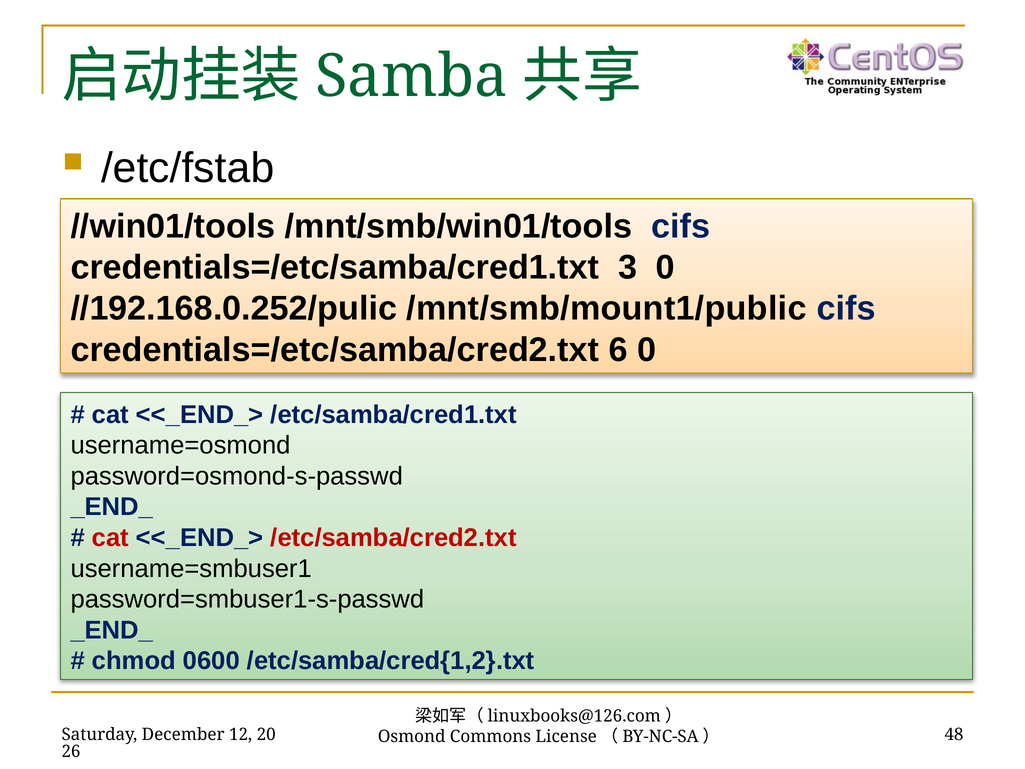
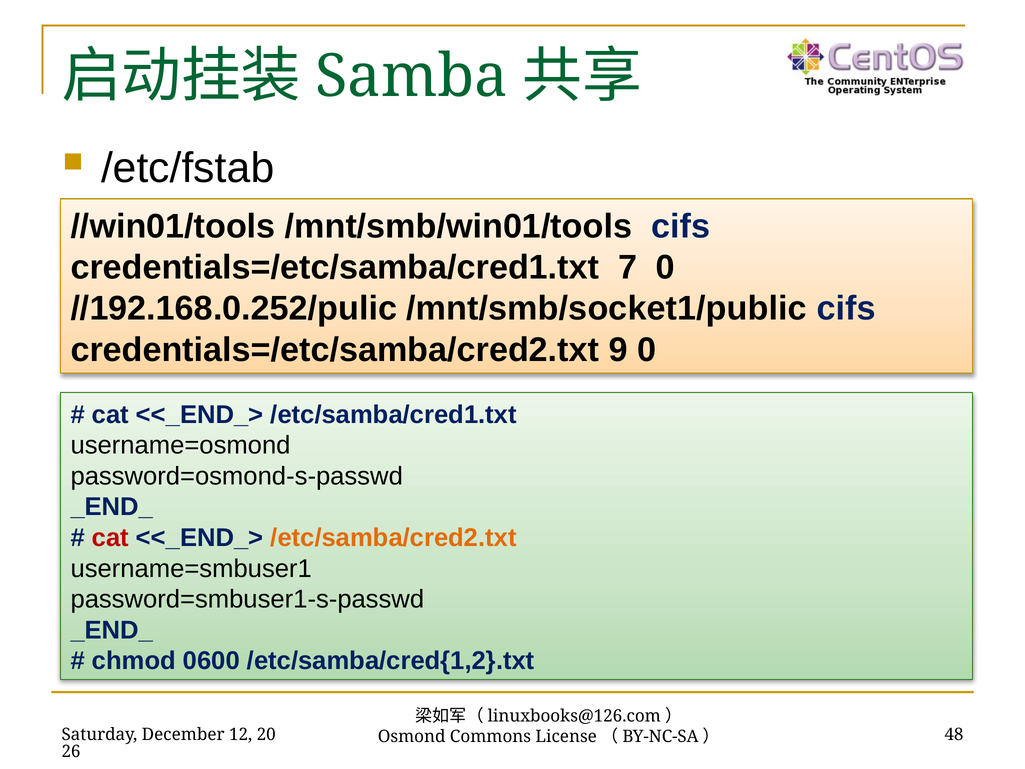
3: 3 -> 7
/mnt/smb/mount1/public: /mnt/smb/mount1/public -> /mnt/smb/socket1/public
6: 6 -> 9
/etc/samba/cred2.txt colour: red -> orange
